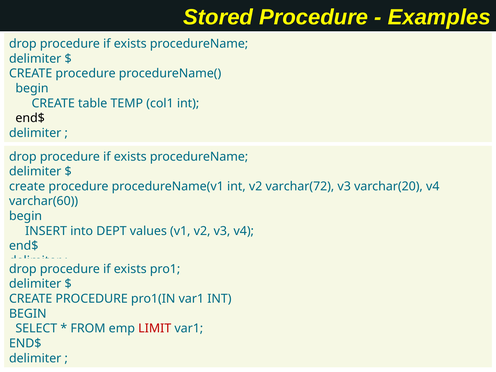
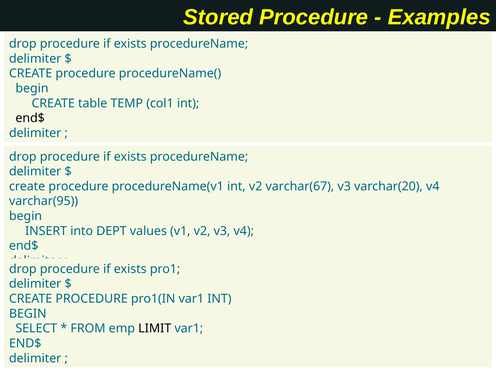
varchar(72: varchar(72 -> varchar(67
varchar(60: varchar(60 -> varchar(95
LIMIT colour: red -> black
